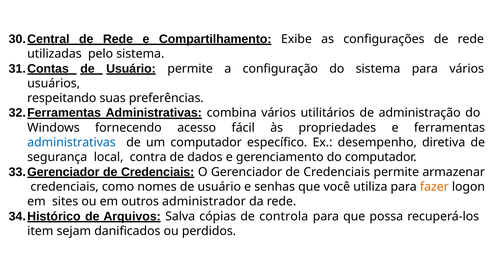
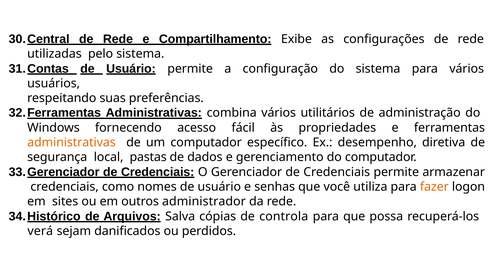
administrativas at (71, 143) colour: blue -> orange
contra: contra -> pastas
item: item -> verá
